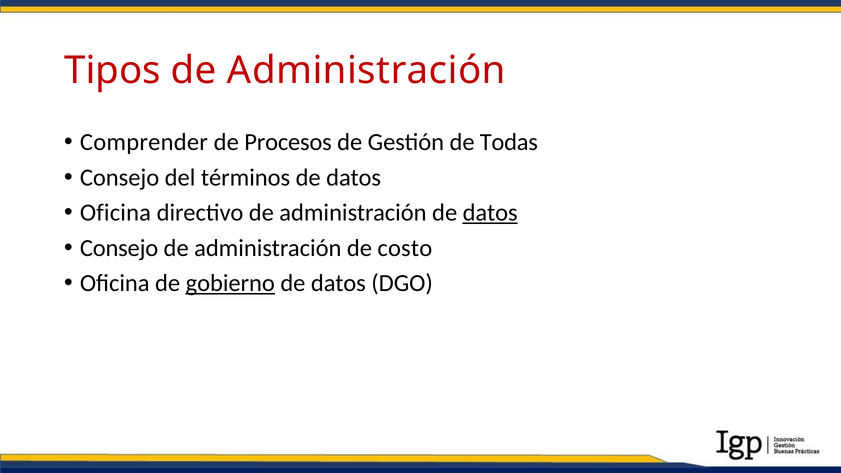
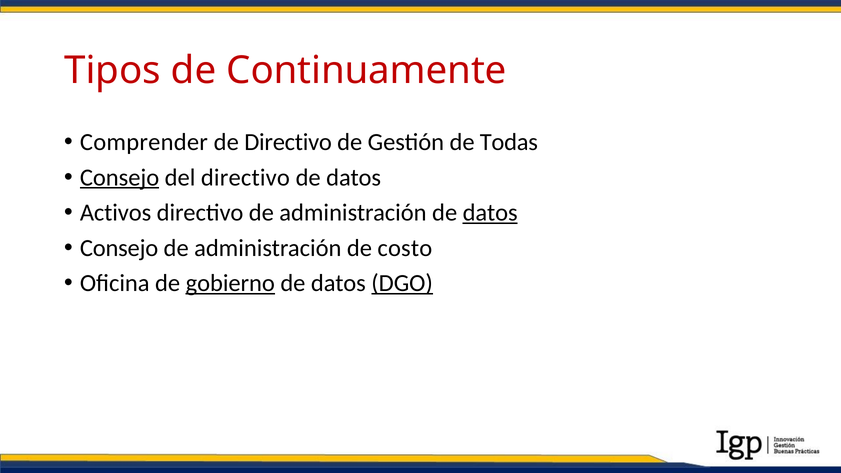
Tipos de Administración: Administración -> Continuamente
de Procesos: Procesos -> Directivo
Consejo at (120, 177) underline: none -> present
del términos: términos -> directivo
Oficina at (115, 213): Oficina -> Activos
DGO underline: none -> present
